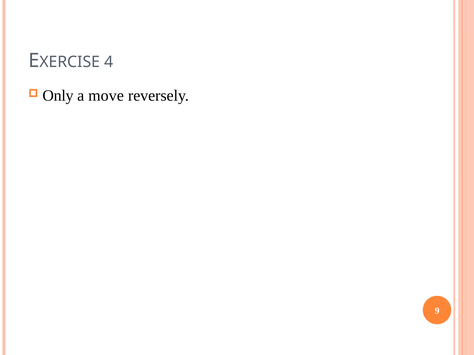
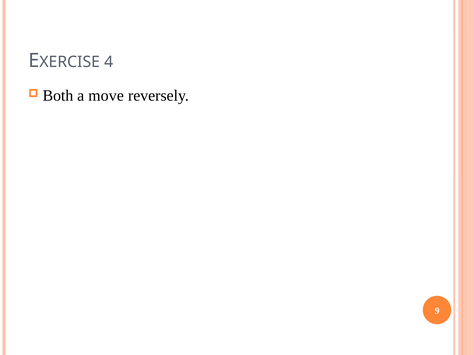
Only: Only -> Both
